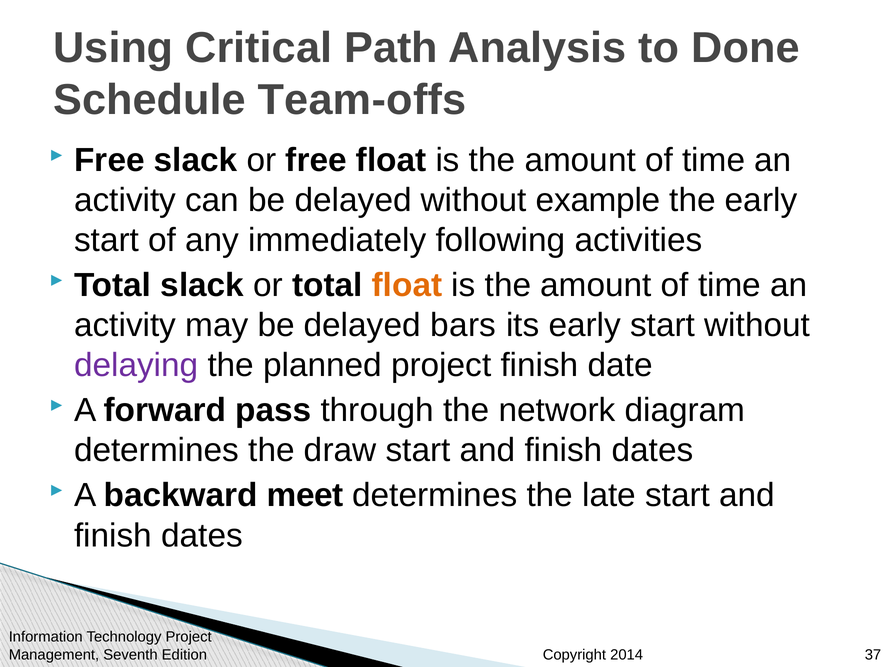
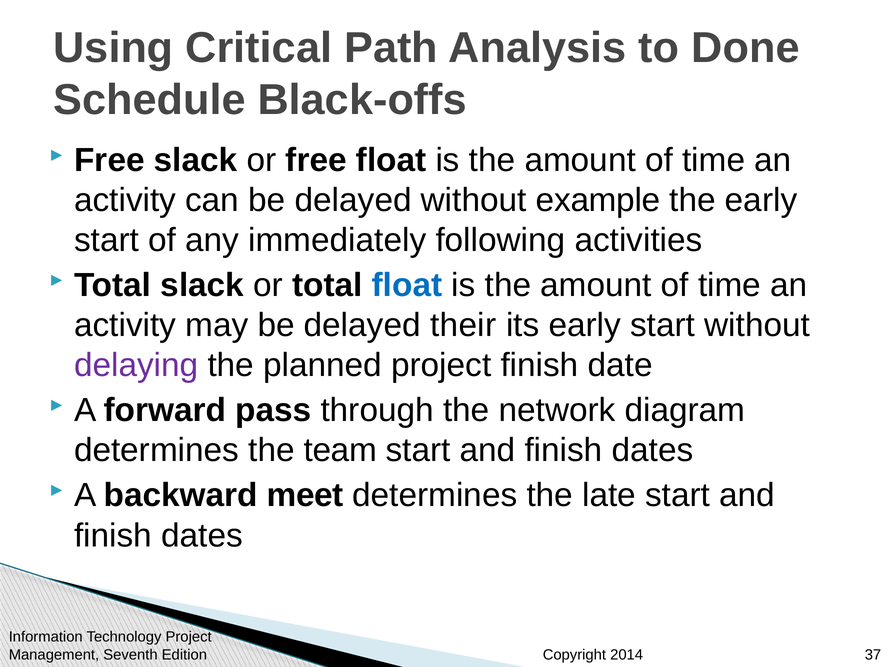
Team-offs: Team-offs -> Black-offs
float at (407, 286) colour: orange -> blue
bars: bars -> their
draw: draw -> team
